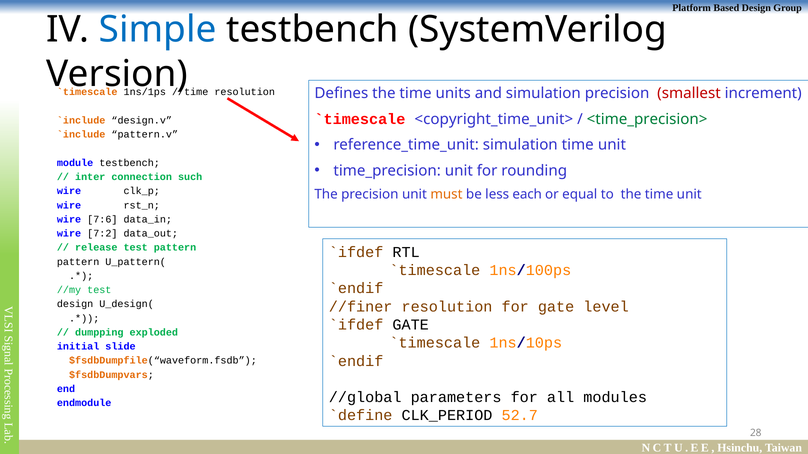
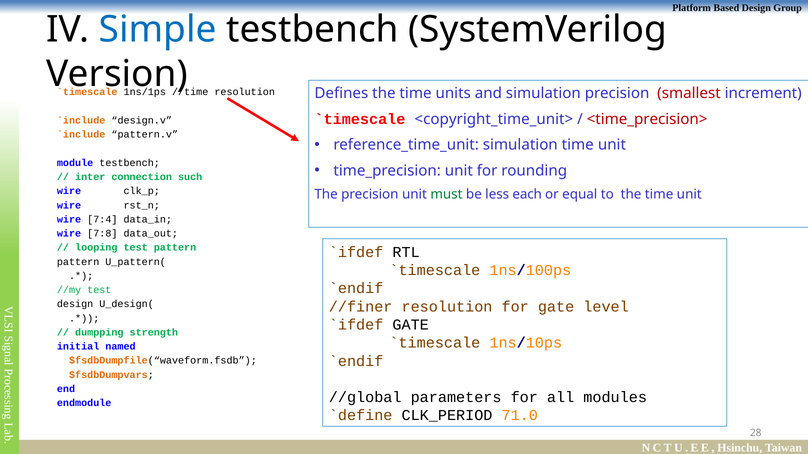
<time_precision> colour: green -> red
must colour: orange -> green
7:6: 7:6 -> 7:4
7:2: 7:2 -> 7:8
release: release -> looping
exploded: exploded -> strength
slide: slide -> named
52.7: 52.7 -> 71.0
